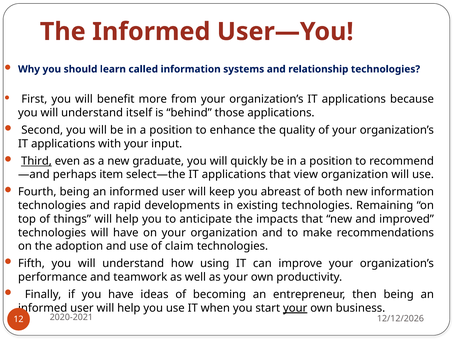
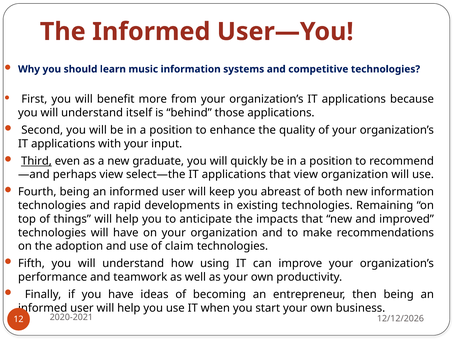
called: called -> music
relationship: relationship -> competitive
perhaps item: item -> view
your at (295, 308) underline: present -> none
